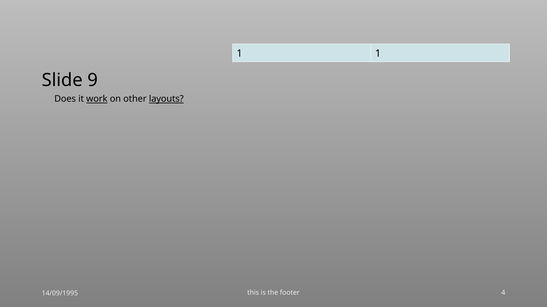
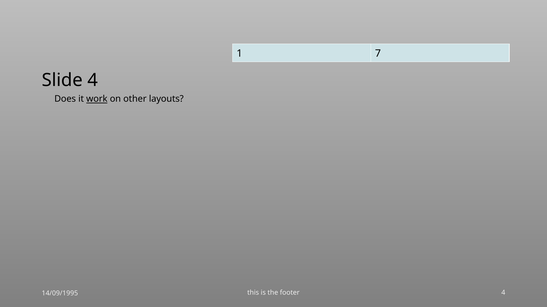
1 1: 1 -> 7
Slide 9: 9 -> 4
layouts underline: present -> none
